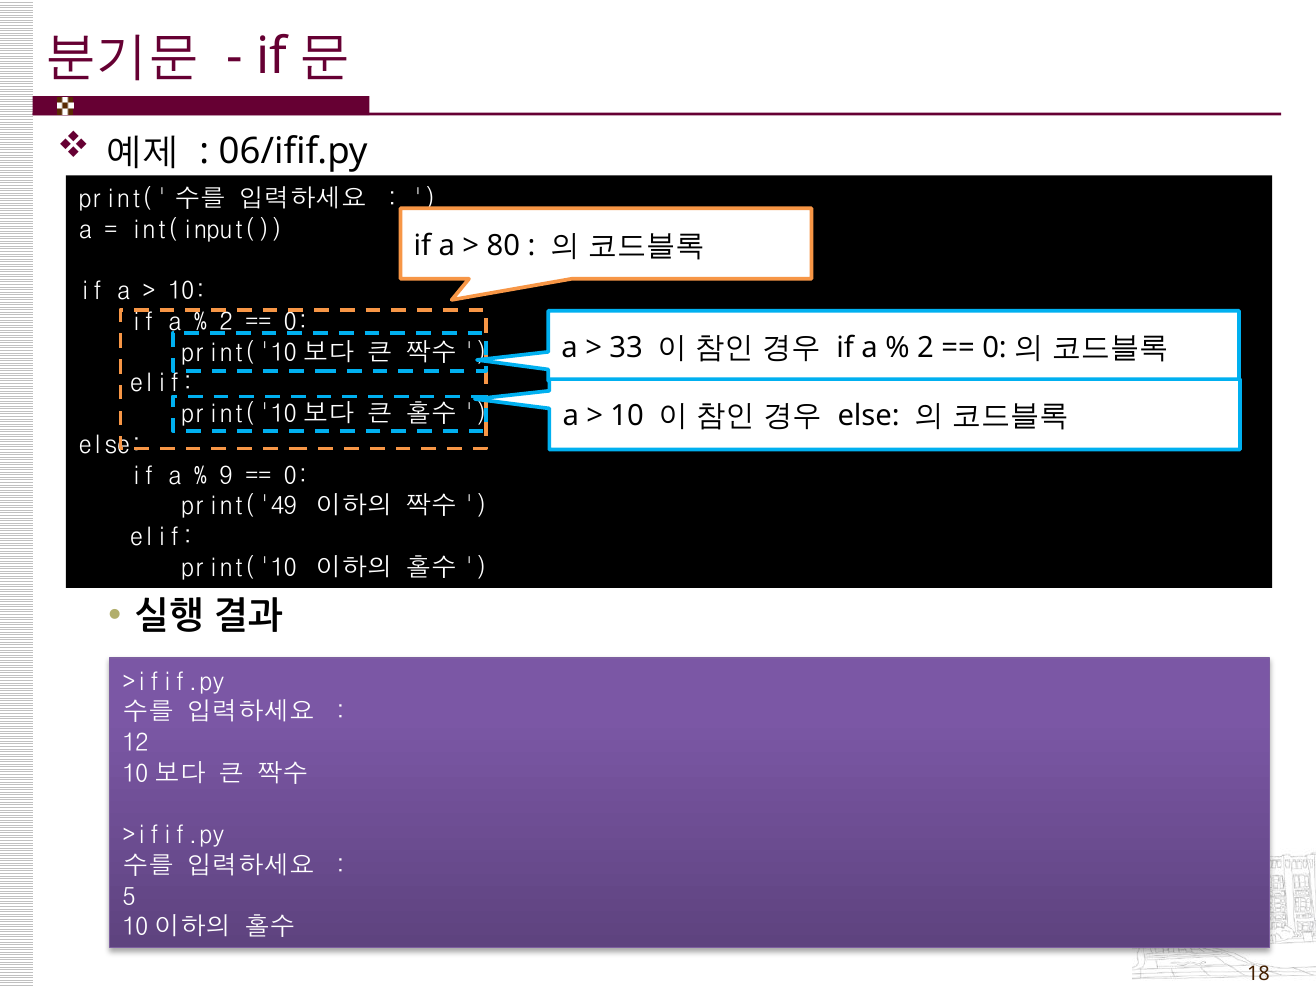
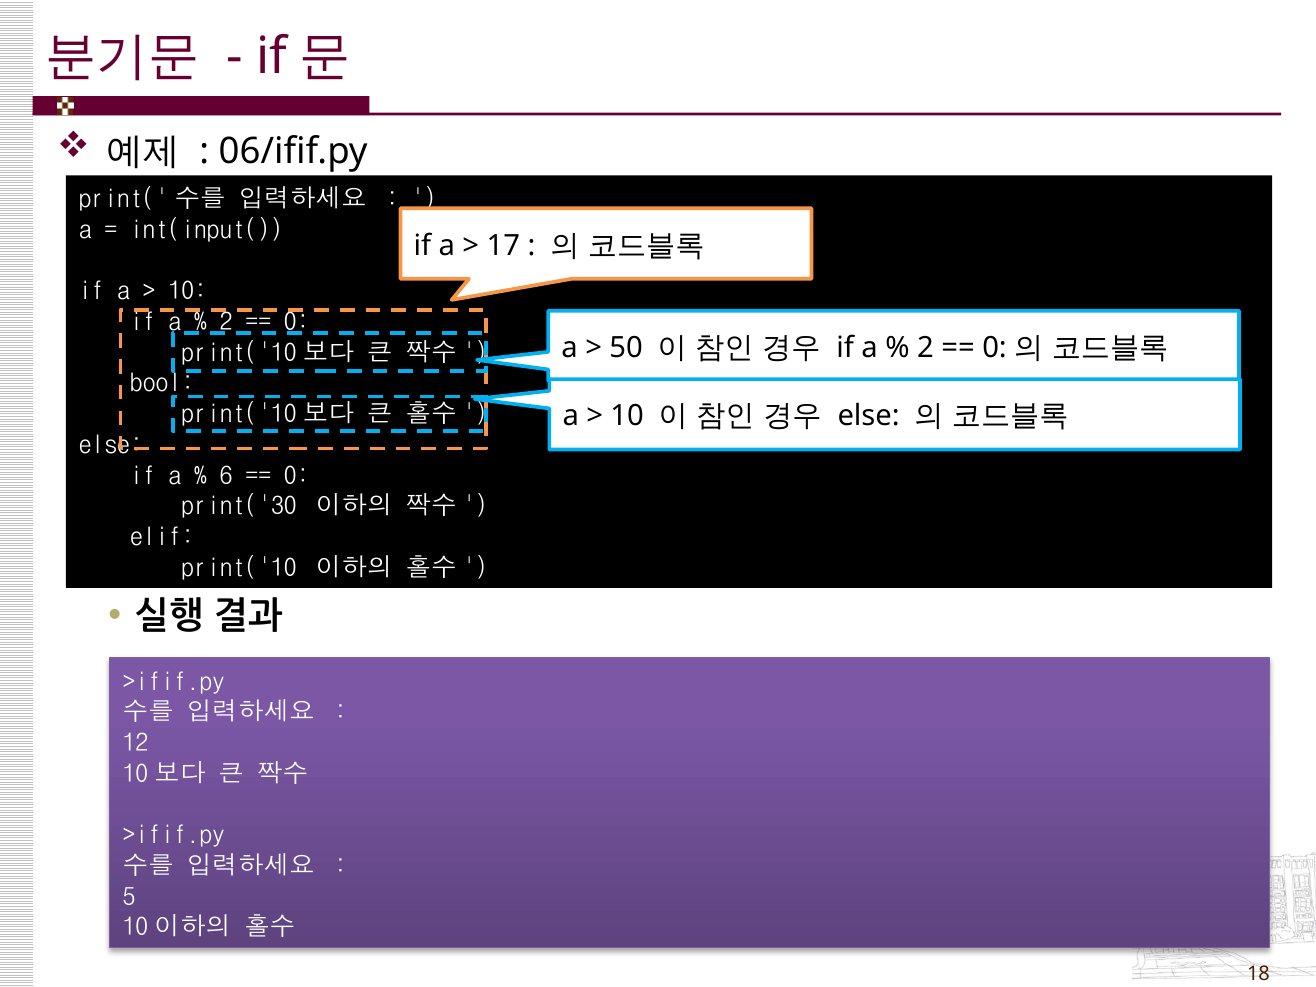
80: 80 -> 17
33: 33 -> 50
elif at (162, 383): elif -> bool
9: 9 -> 6
print('49: print('49 -> print('30
